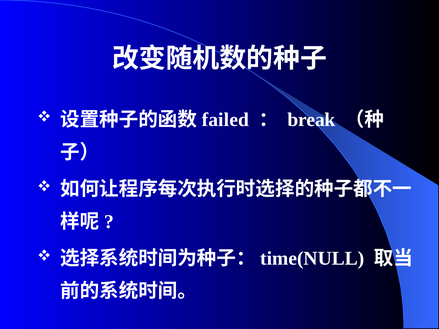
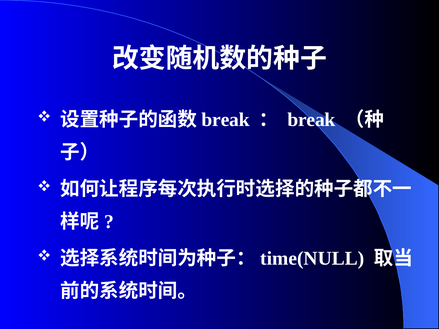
failed at (225, 120): failed -> break
